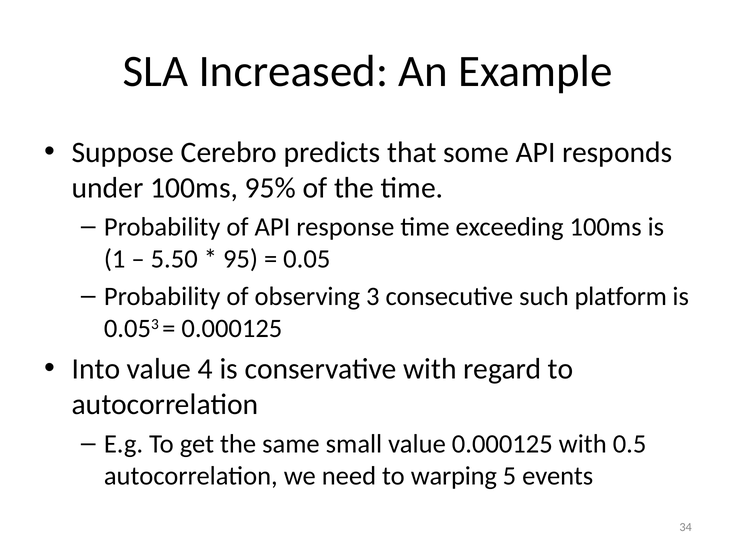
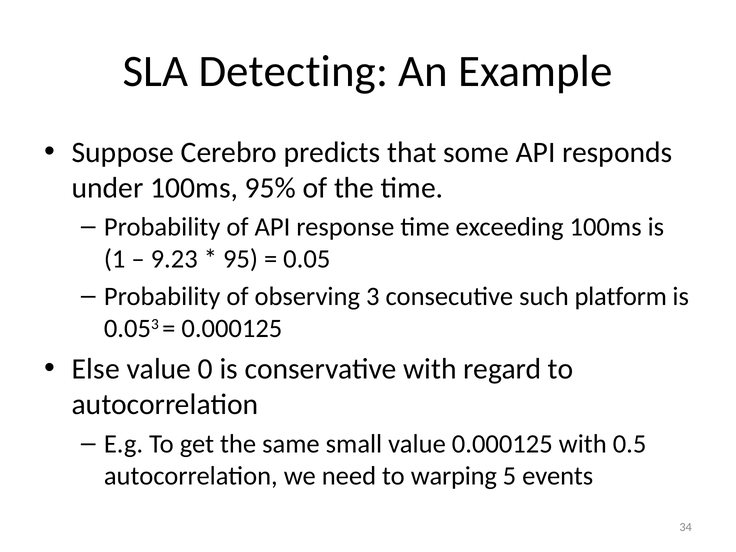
Increased: Increased -> Detecting
5.50: 5.50 -> 9.23
Into: Into -> Else
4: 4 -> 0
